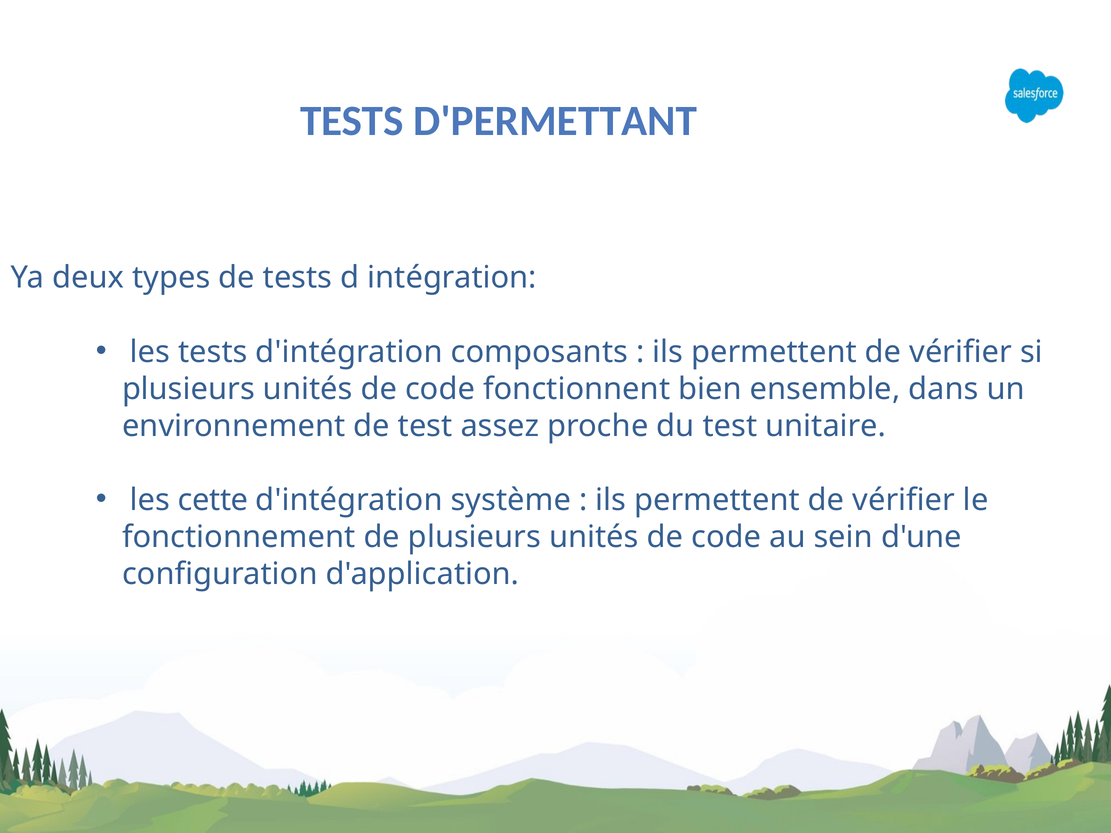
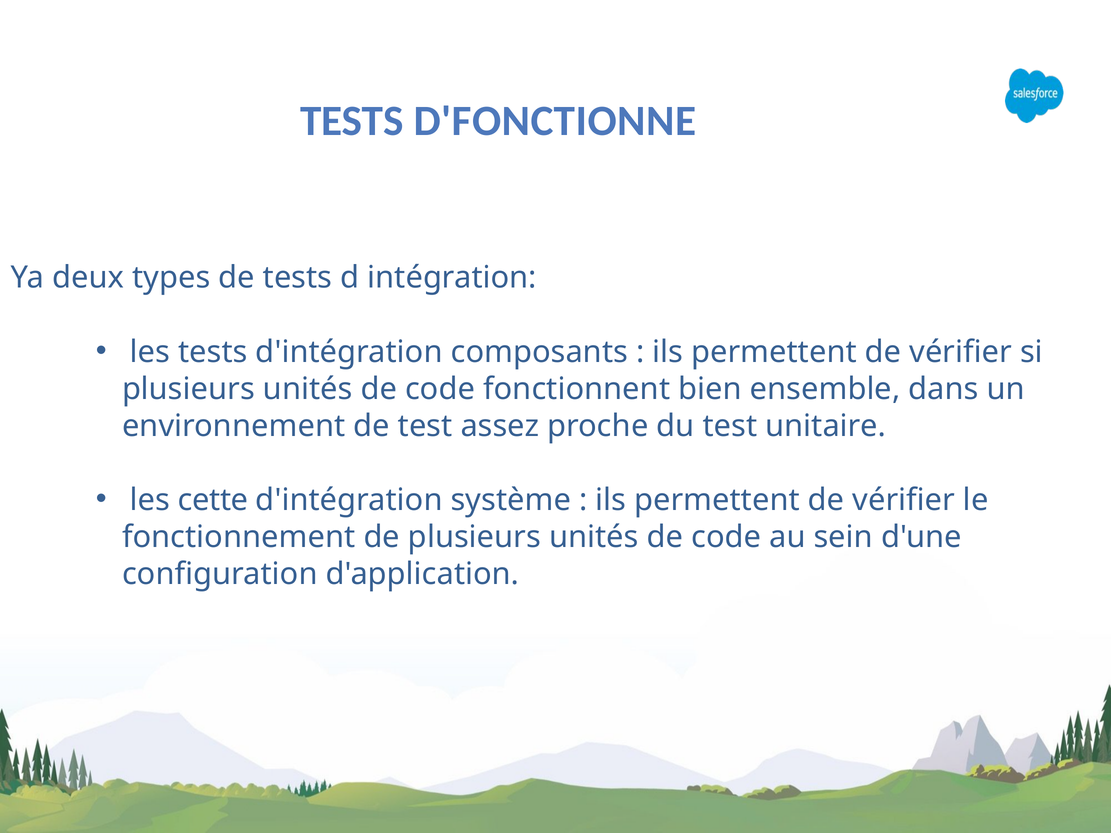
D'PERMETTANT: D'PERMETTANT -> D'FONCTIONNE
